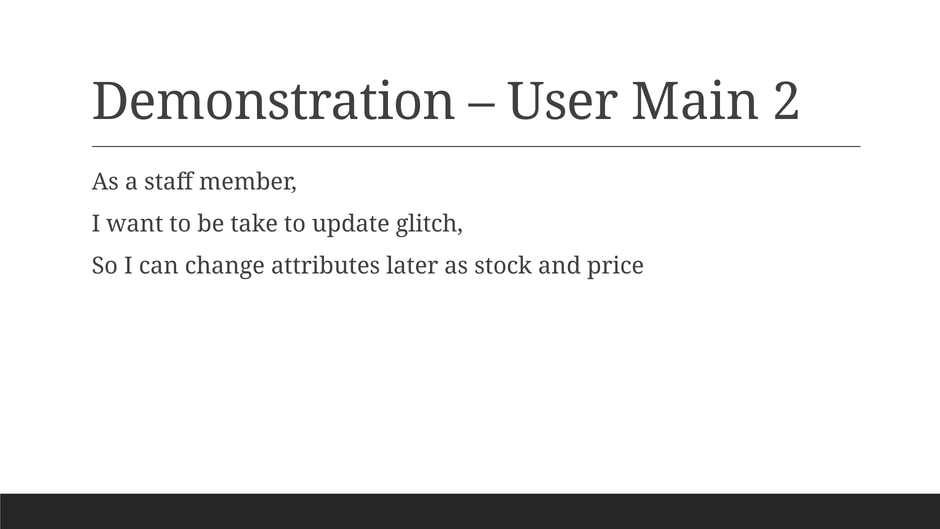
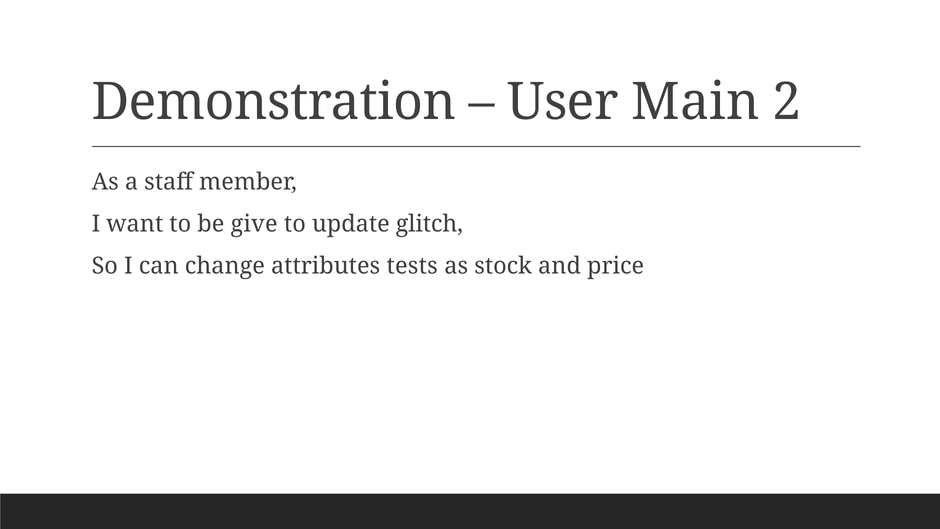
take: take -> give
later: later -> tests
